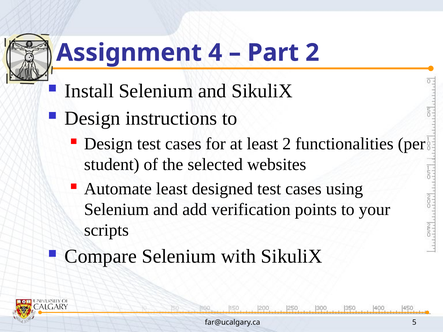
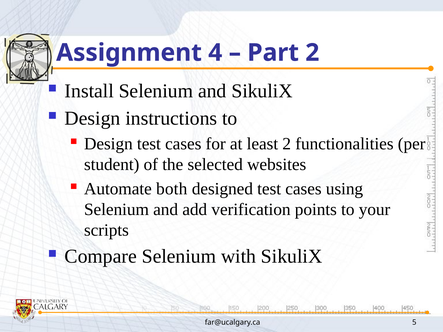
Automate least: least -> both
